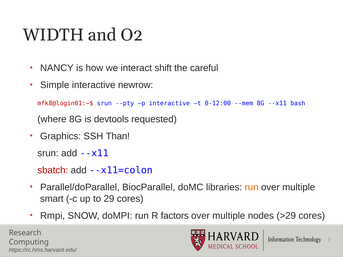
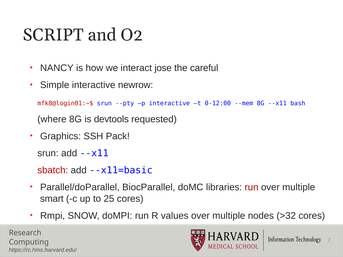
WIDTH: WIDTH -> SCRIPT
shift: shift -> jose
Than: Than -> Pack
--x11=colon: --x11=colon -> --x11=basic
run at (252, 187) colour: orange -> red
29: 29 -> 25
factors: factors -> values
>29: >29 -> >32
